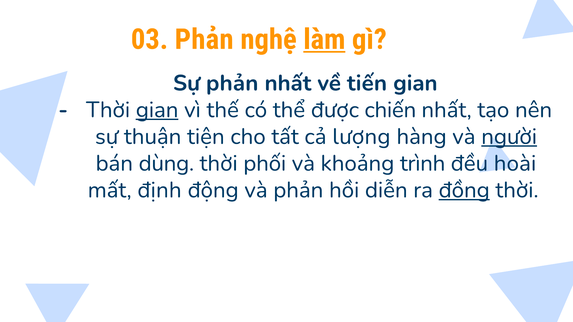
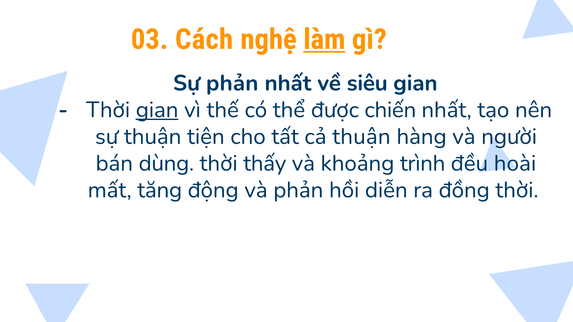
03 Phản: Phản -> Cách
tiến: tiến -> siêu
cả lượng: lượng -> thuận
người underline: present -> none
phối: phối -> thấy
định: định -> tăng
đồng underline: present -> none
